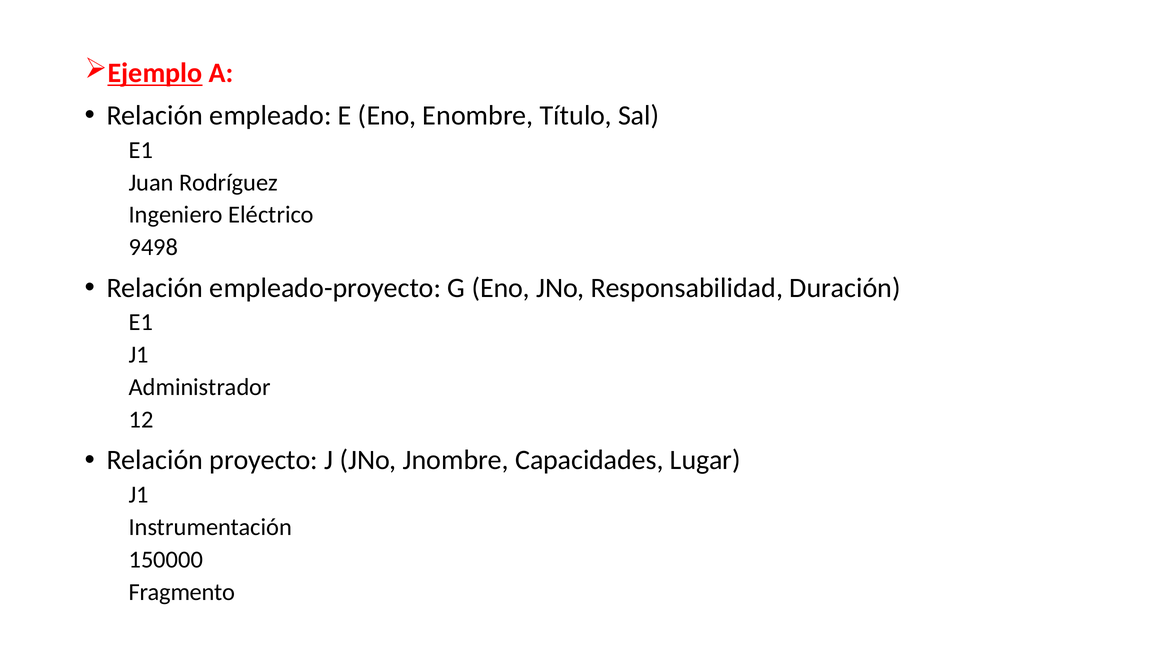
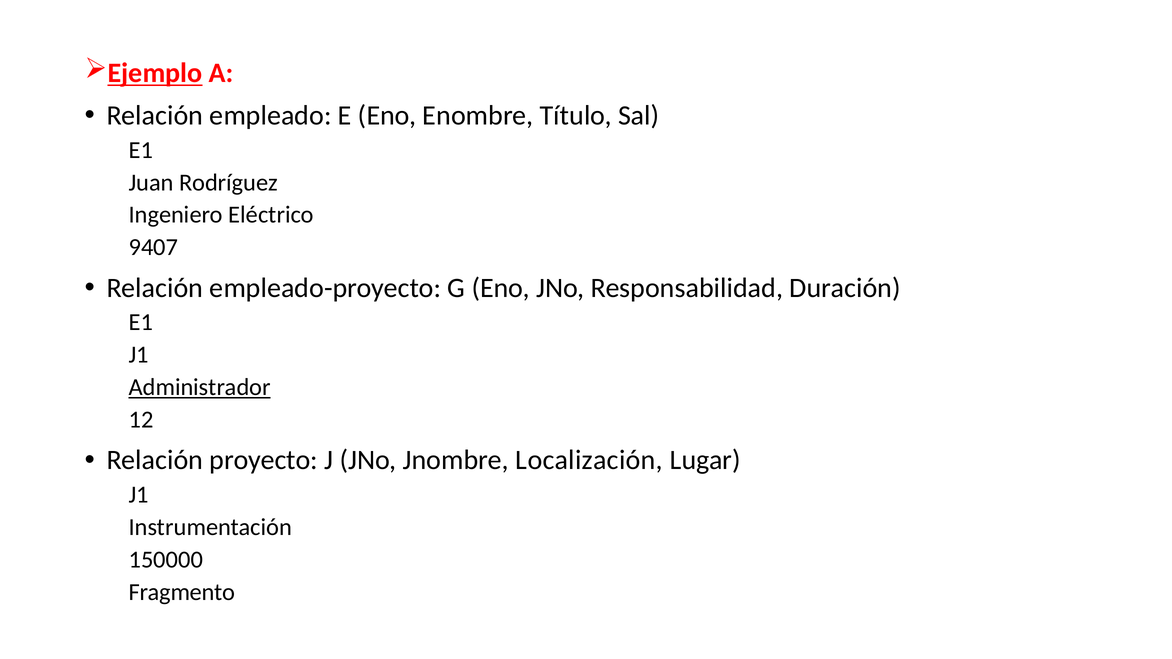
9498: 9498 -> 9407
Administrador underline: none -> present
Capacidades: Capacidades -> Localización
